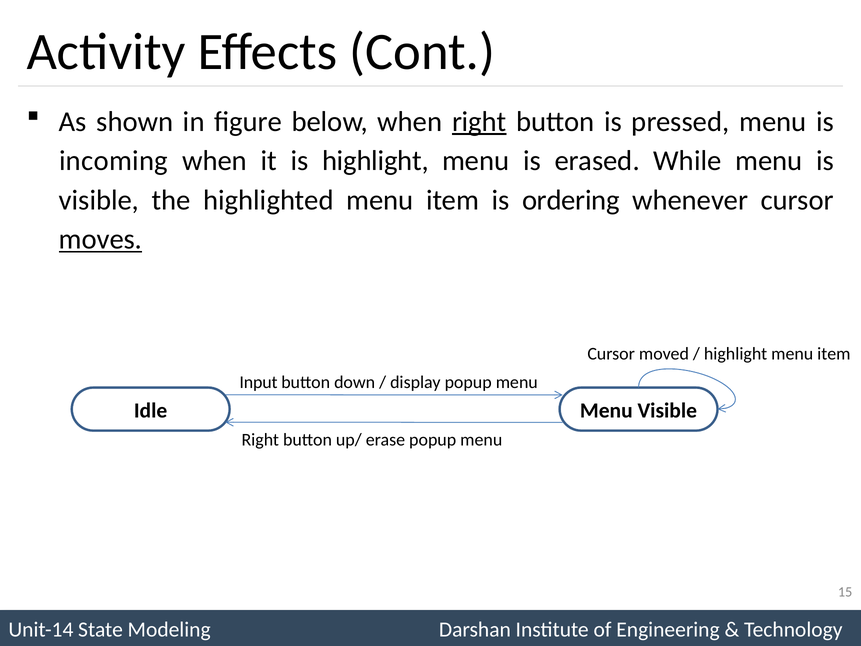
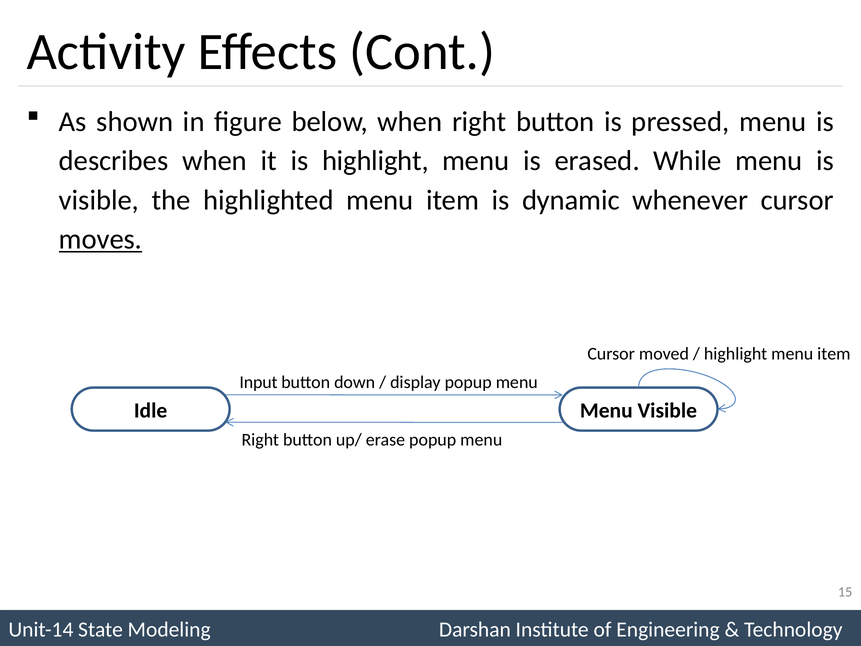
right at (479, 122) underline: present -> none
incoming: incoming -> describes
ordering: ordering -> dynamic
